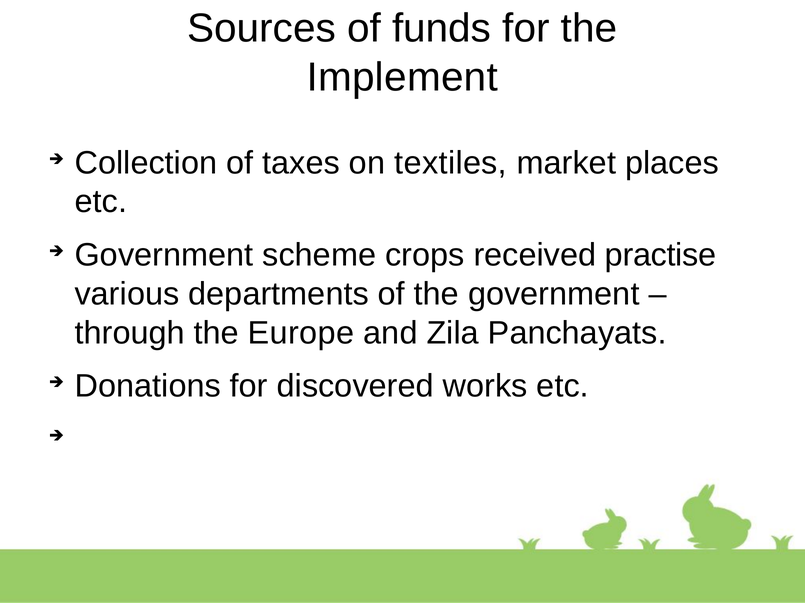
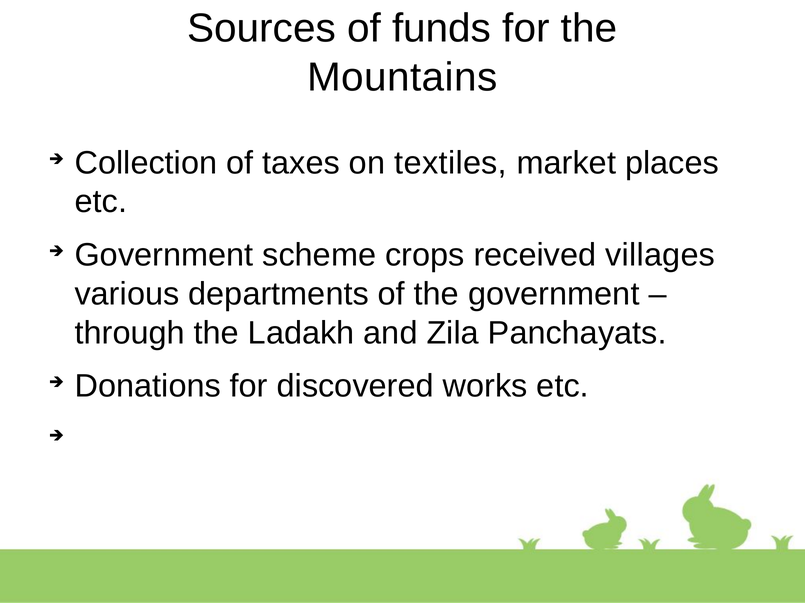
Implement: Implement -> Mountains
practise: practise -> villages
Europe: Europe -> Ladakh
